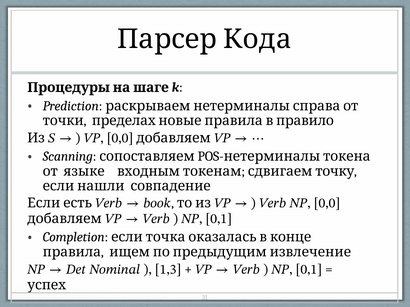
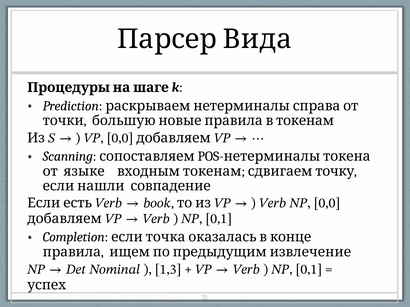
Кода: Кода -> Вида
пределах: пределах -> большую
правило at (305, 121): правило -> токенам
